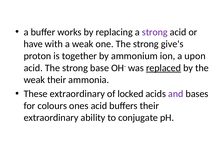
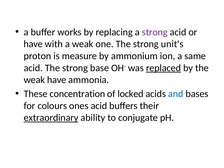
give's: give's -> unit's
together: together -> measure
upon: upon -> same
weak their: their -> have
These extraordinary: extraordinary -> concentration
and colour: purple -> blue
extraordinary at (51, 118) underline: none -> present
